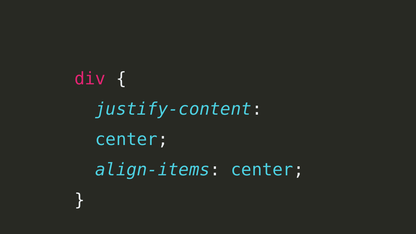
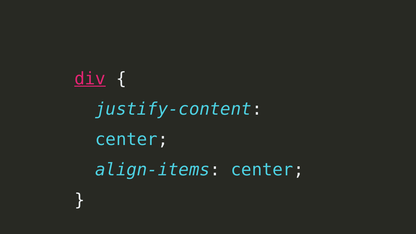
div underline: none -> present
